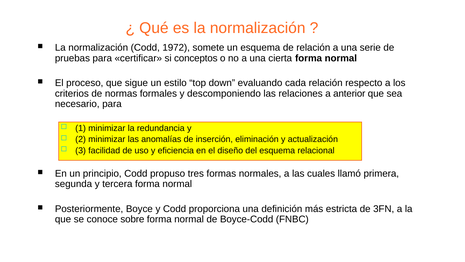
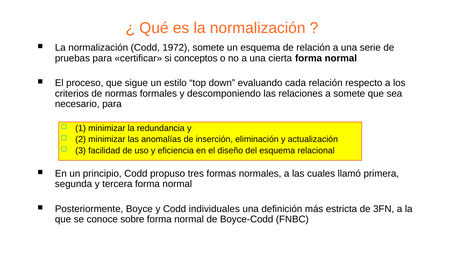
a anterior: anterior -> somete
proporciona: proporciona -> individuales
